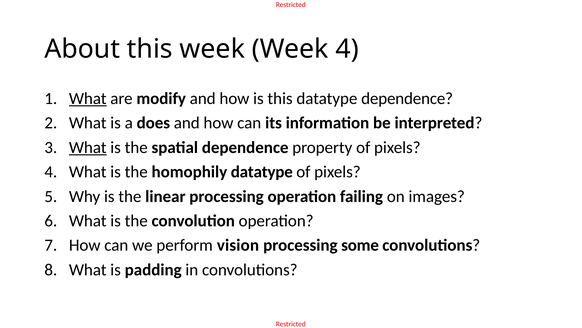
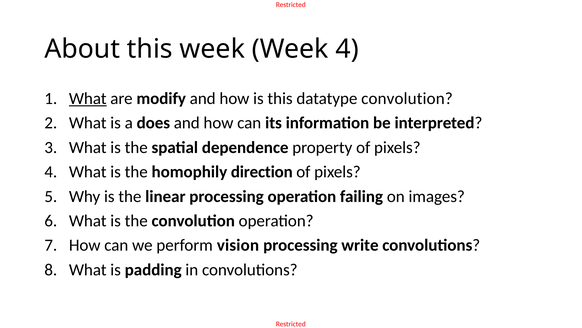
datatype dependence: dependence -> convolution
What at (88, 147) underline: present -> none
homophily datatype: datatype -> direction
some: some -> write
